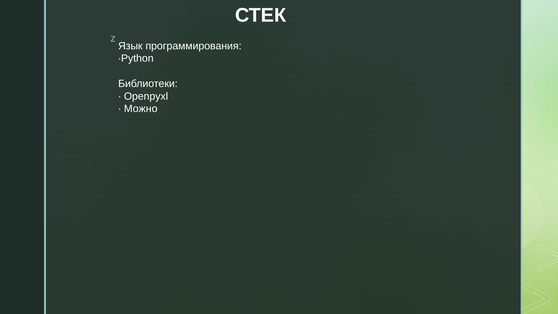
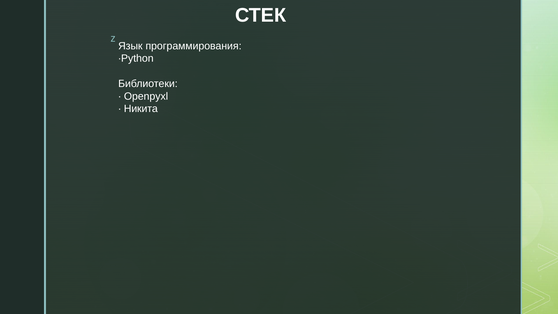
Можно: Можно -> Никита
